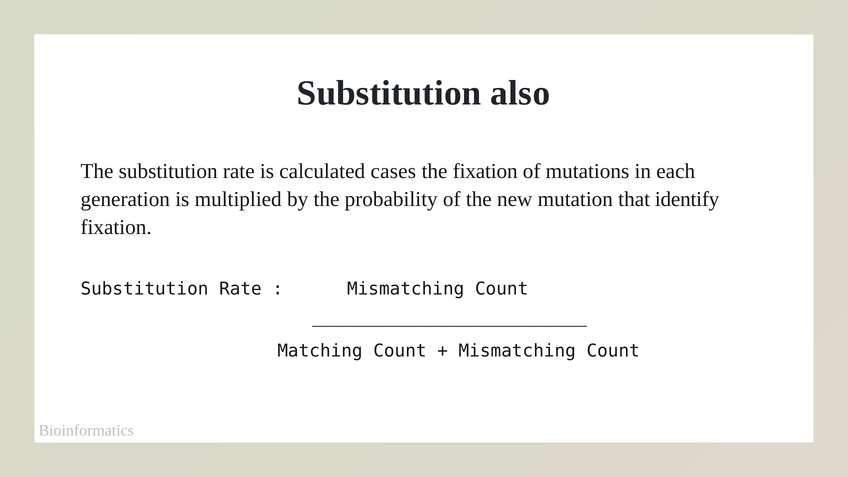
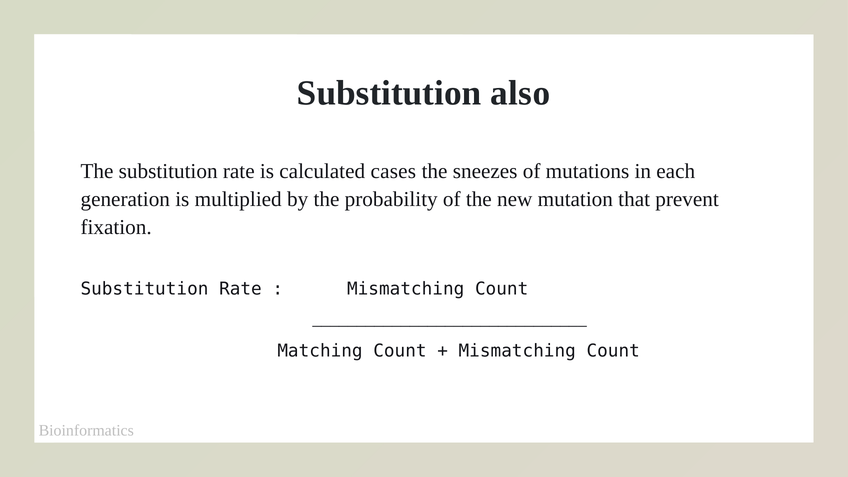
the fixation: fixation -> sneezes
identify: identify -> prevent
